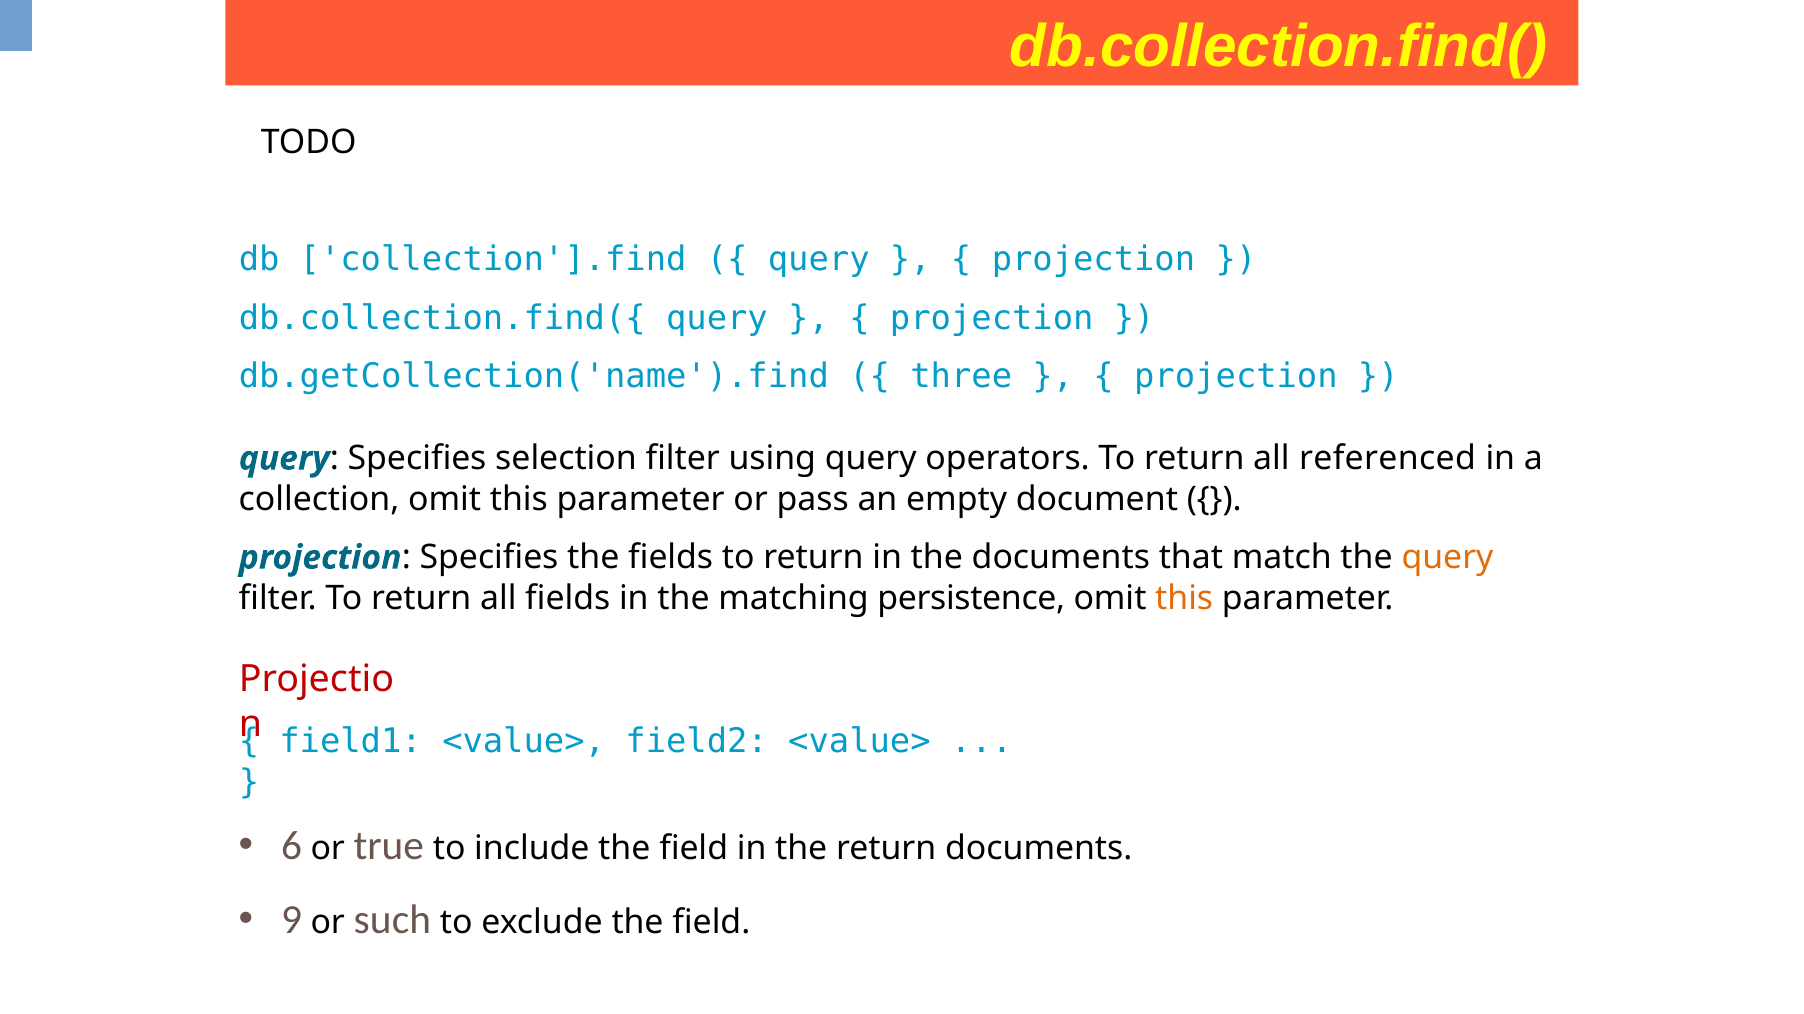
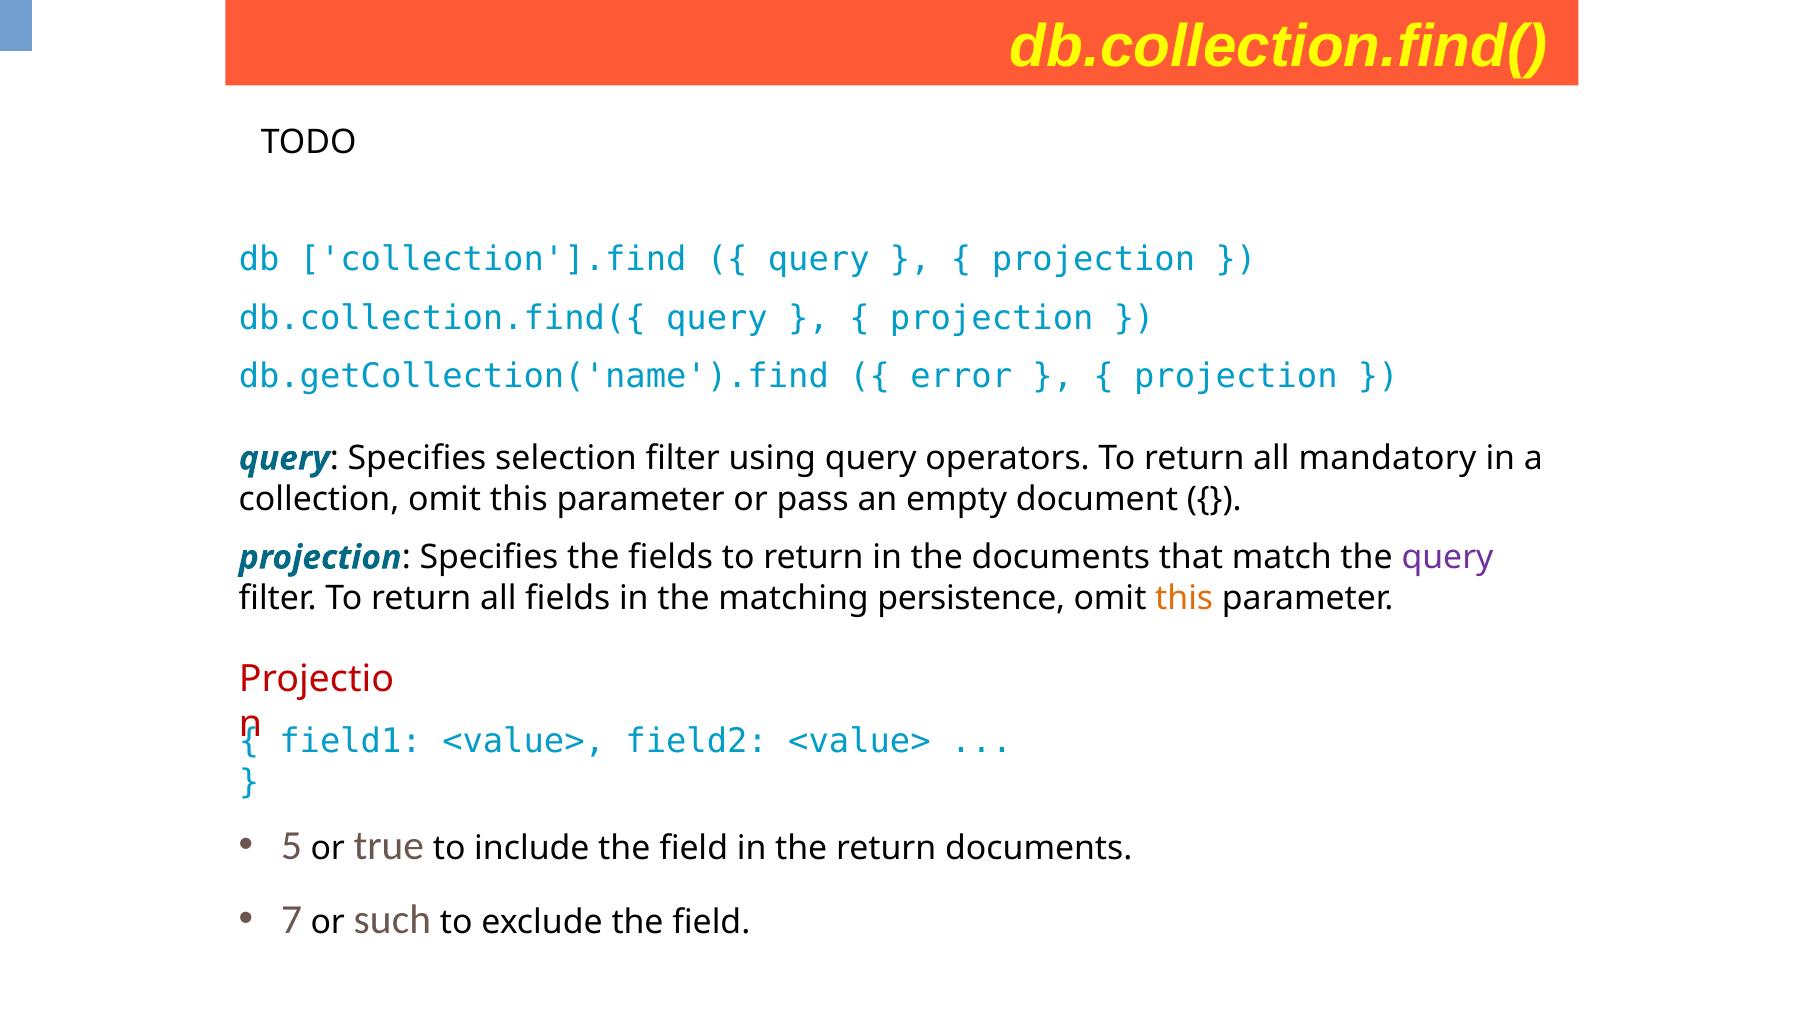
three: three -> error
referenced: referenced -> mandatory
query at (1447, 558) colour: orange -> purple
6: 6 -> 5
9: 9 -> 7
